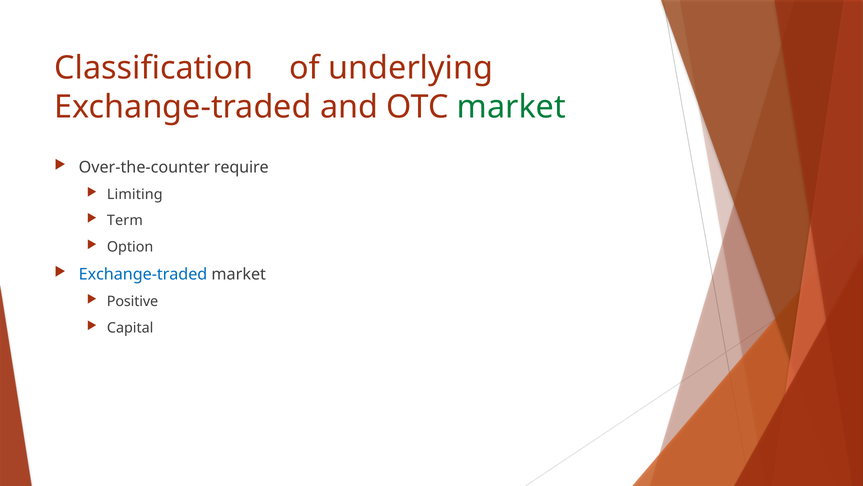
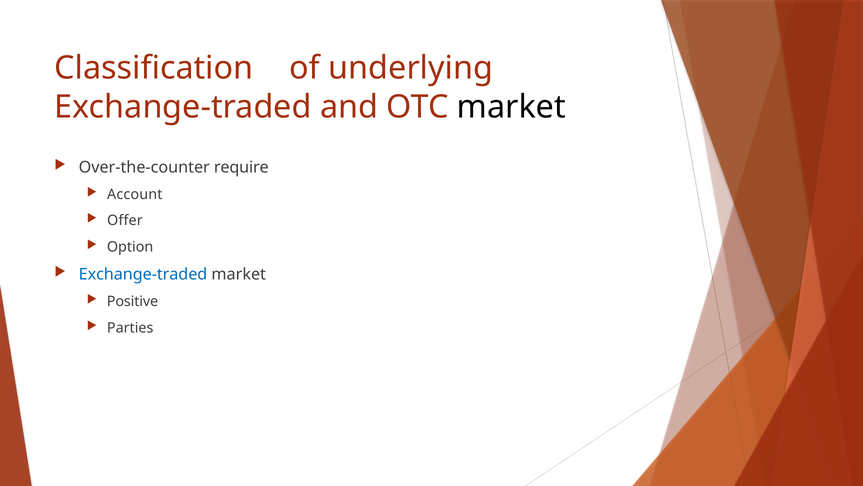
market at (511, 107) colour: green -> black
Limiting: Limiting -> Account
Term: Term -> Offer
Capital: Capital -> Parties
